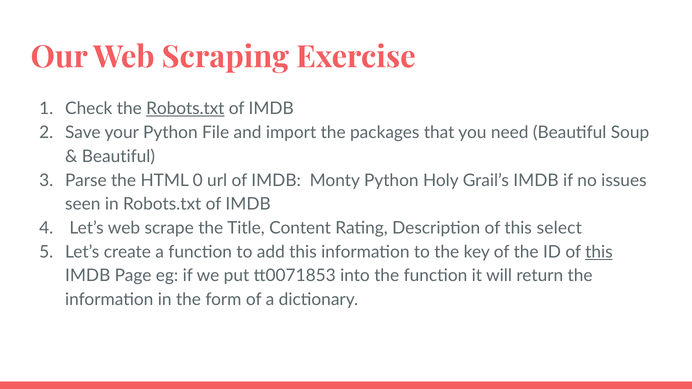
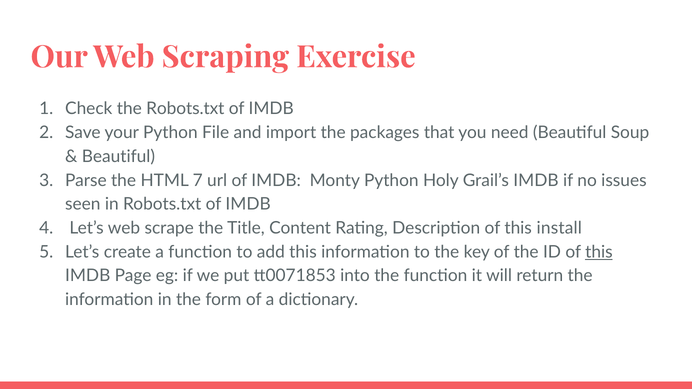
Robots.txt at (185, 109) underline: present -> none
0: 0 -> 7
select: select -> install
